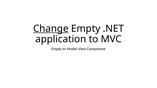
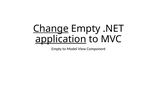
application underline: none -> present
